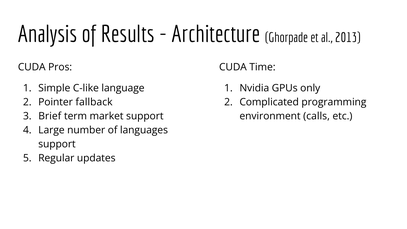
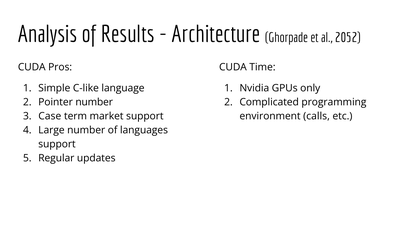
2013: 2013 -> 2052
Pointer fallback: fallback -> number
Brief: Brief -> Case
